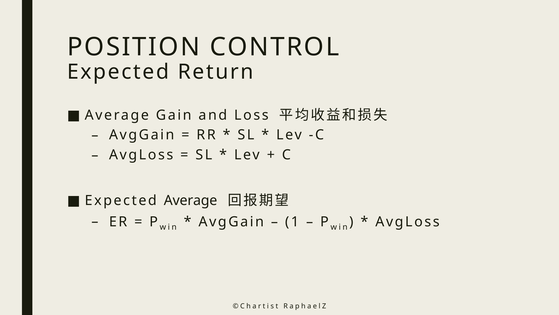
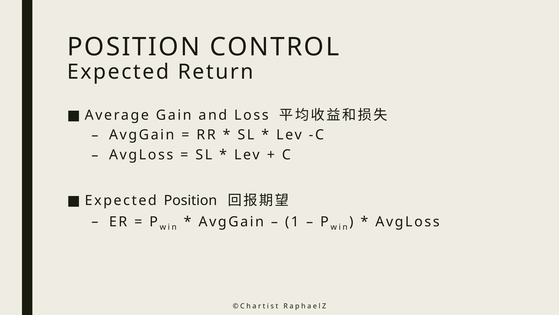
Expected Average: Average -> Position
